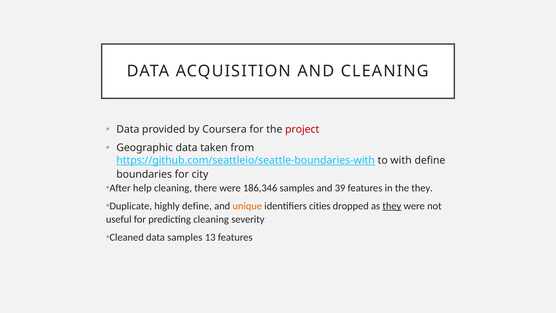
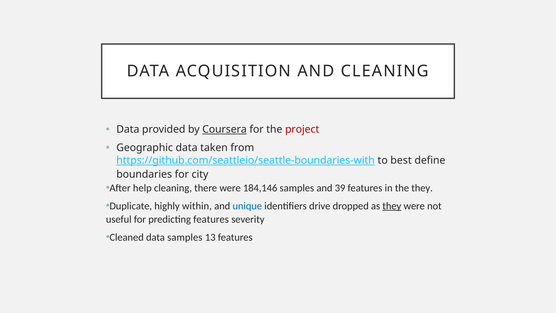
Coursera underline: none -> present
with: with -> best
186,346: 186,346 -> 184,146
highly define: define -> within
unique colour: orange -> blue
cities: cities -> drive
predicting cleaning: cleaning -> features
